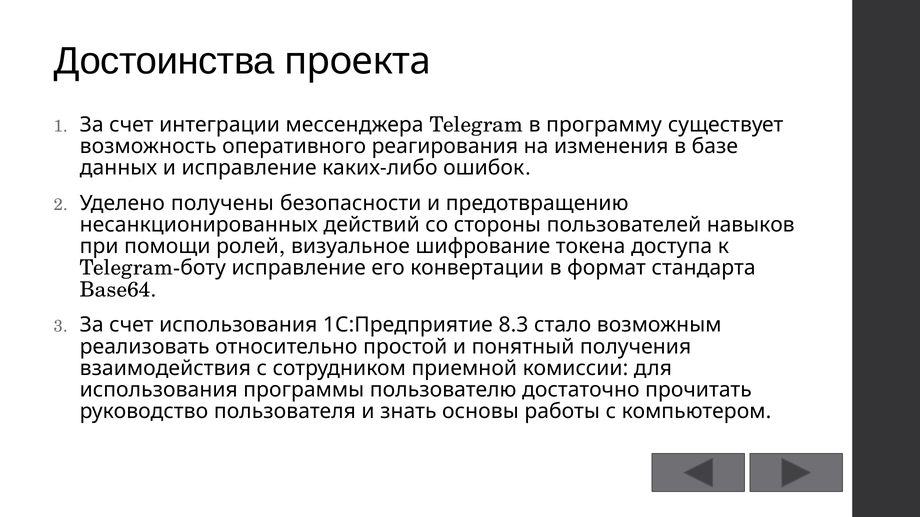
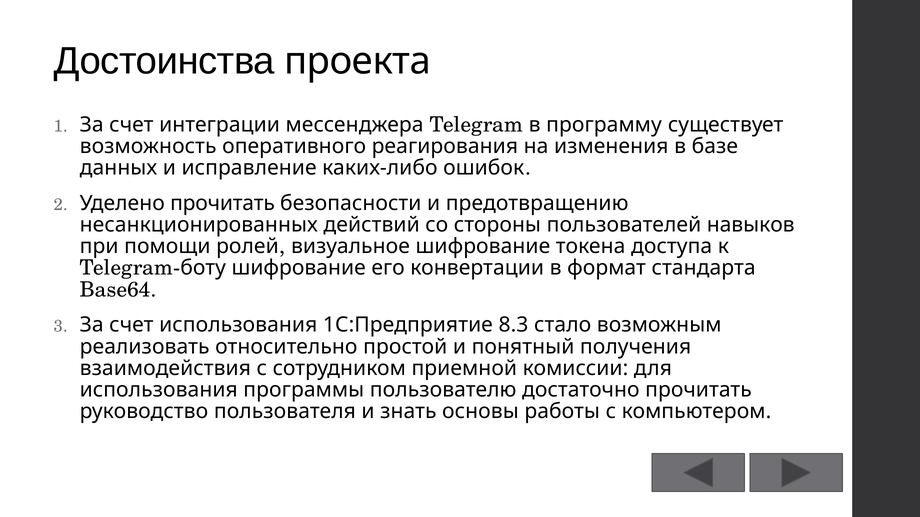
Уделено получены: получены -> прочитать
Telegram-боту исправление: исправление -> шифрование
